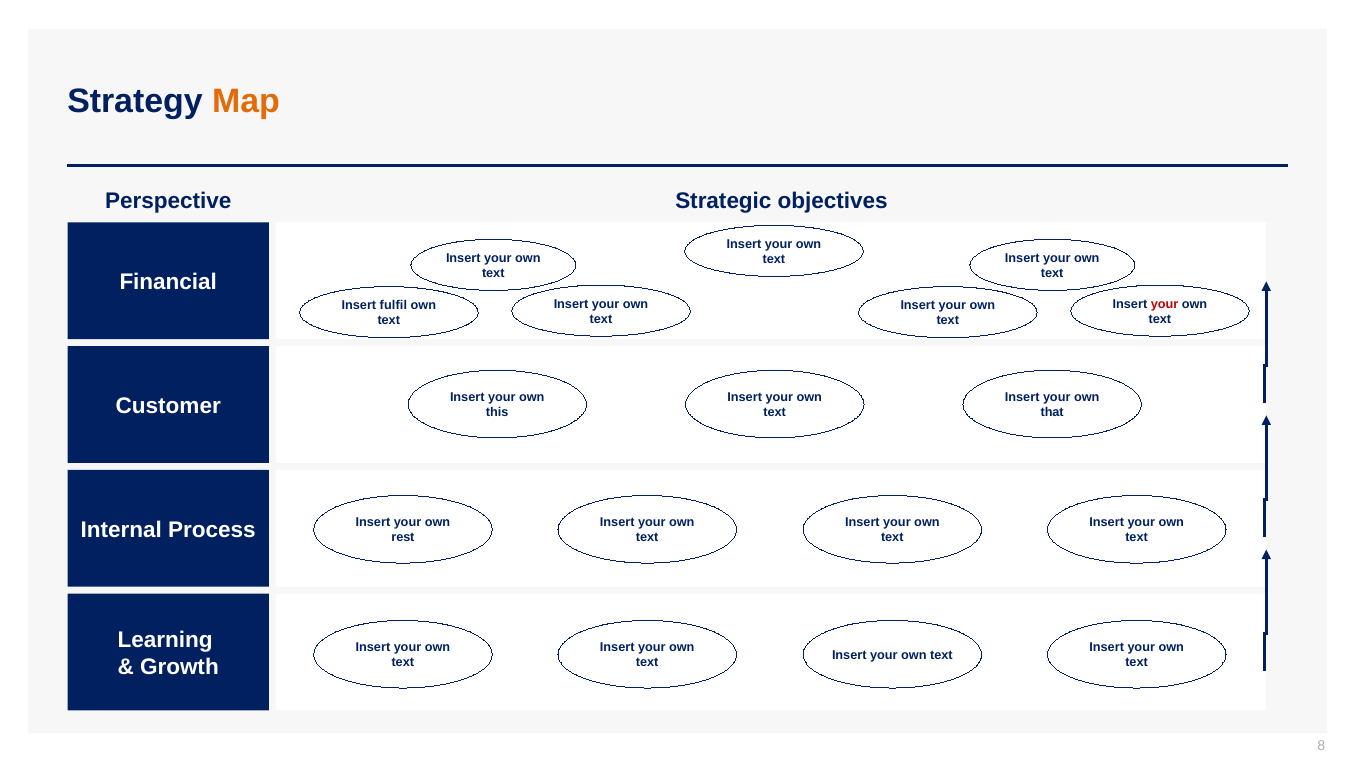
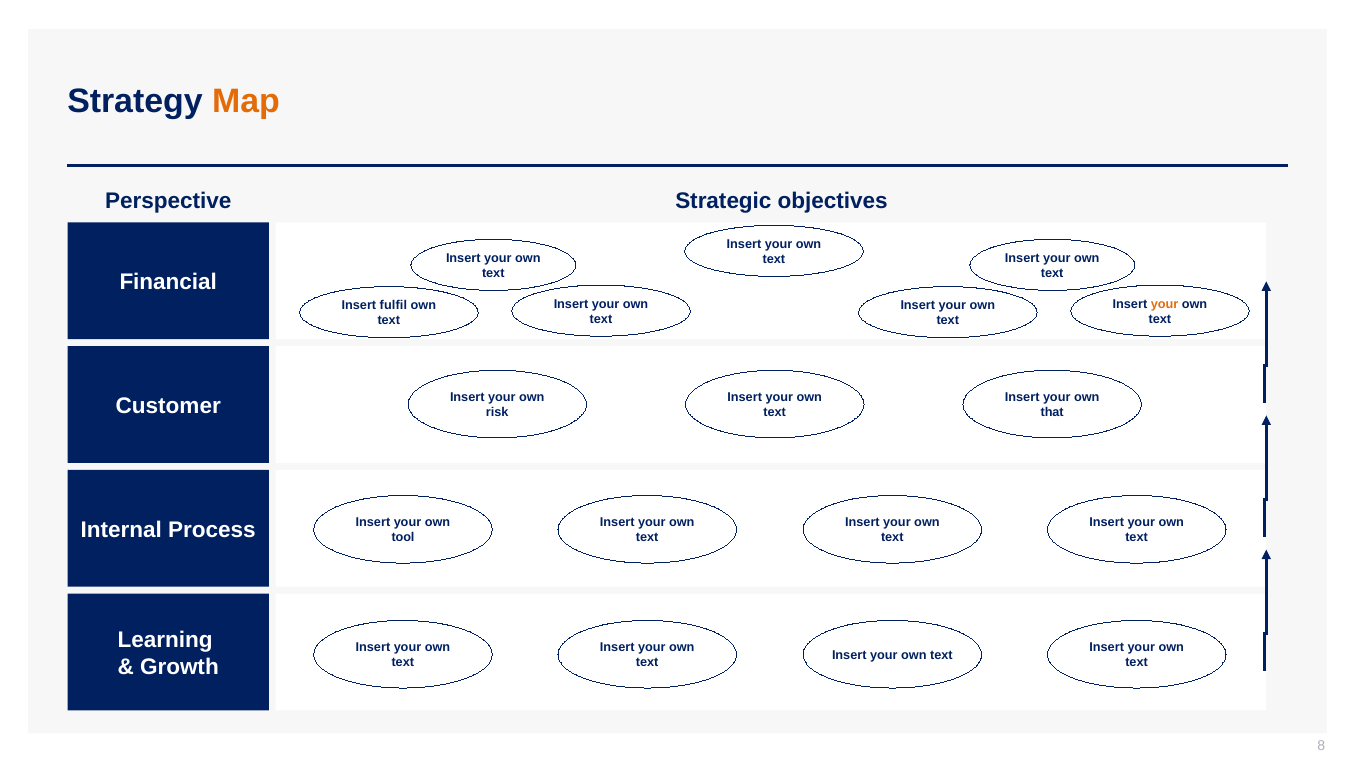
your at (1165, 304) colour: red -> orange
this: this -> risk
rest: rest -> tool
